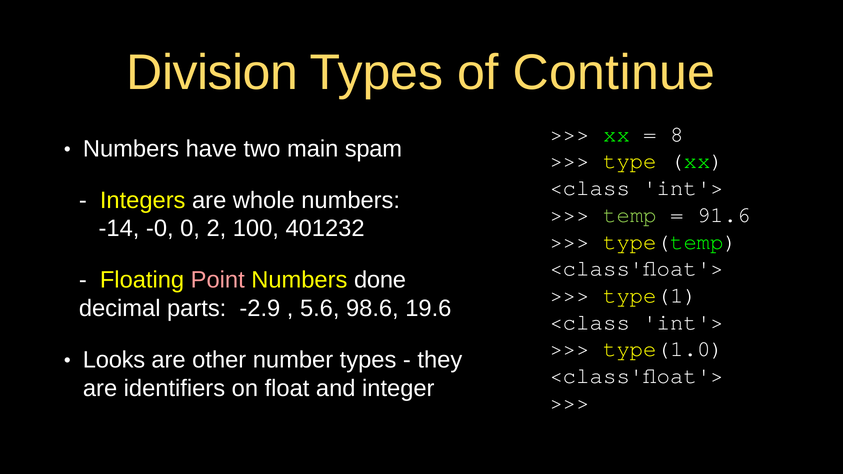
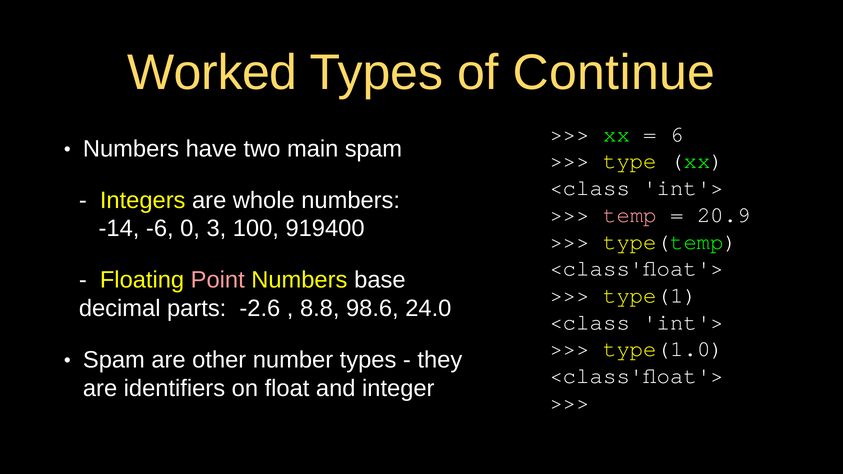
Division: Division -> Worked
8: 8 -> 6
temp colour: light green -> pink
91.6: 91.6 -> 20.9
-0: -0 -> -6
2: 2 -> 3
401232: 401232 -> 919400
done: done -> base
-2.9: -2.9 -> -2.6
5.6: 5.6 -> 8.8
19.6: 19.6 -> 24.0
Looks at (114, 360): Looks -> Spam
